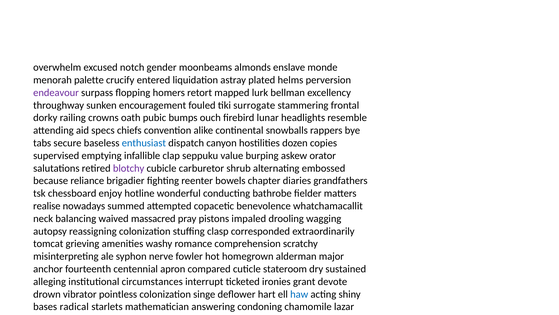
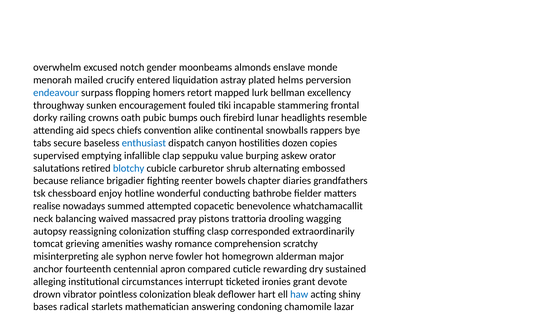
palette: palette -> mailed
endeavour colour: purple -> blue
surrogate: surrogate -> incapable
blotchy colour: purple -> blue
impaled: impaled -> trattoria
cuticle stateroom: stateroom -> rewarding
singe: singe -> bleak
